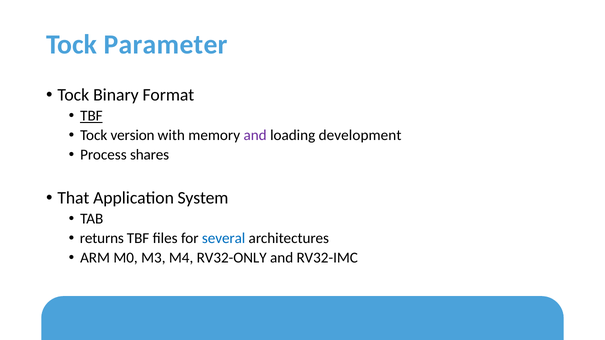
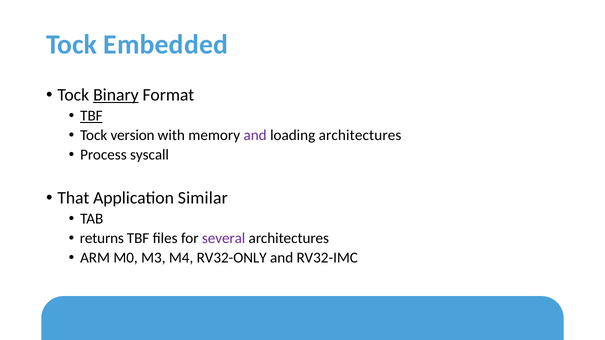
Parameter: Parameter -> Embedded
Binary underline: none -> present
loading development: development -> architectures
shares: shares -> syscall
System: System -> Similar
several colour: blue -> purple
